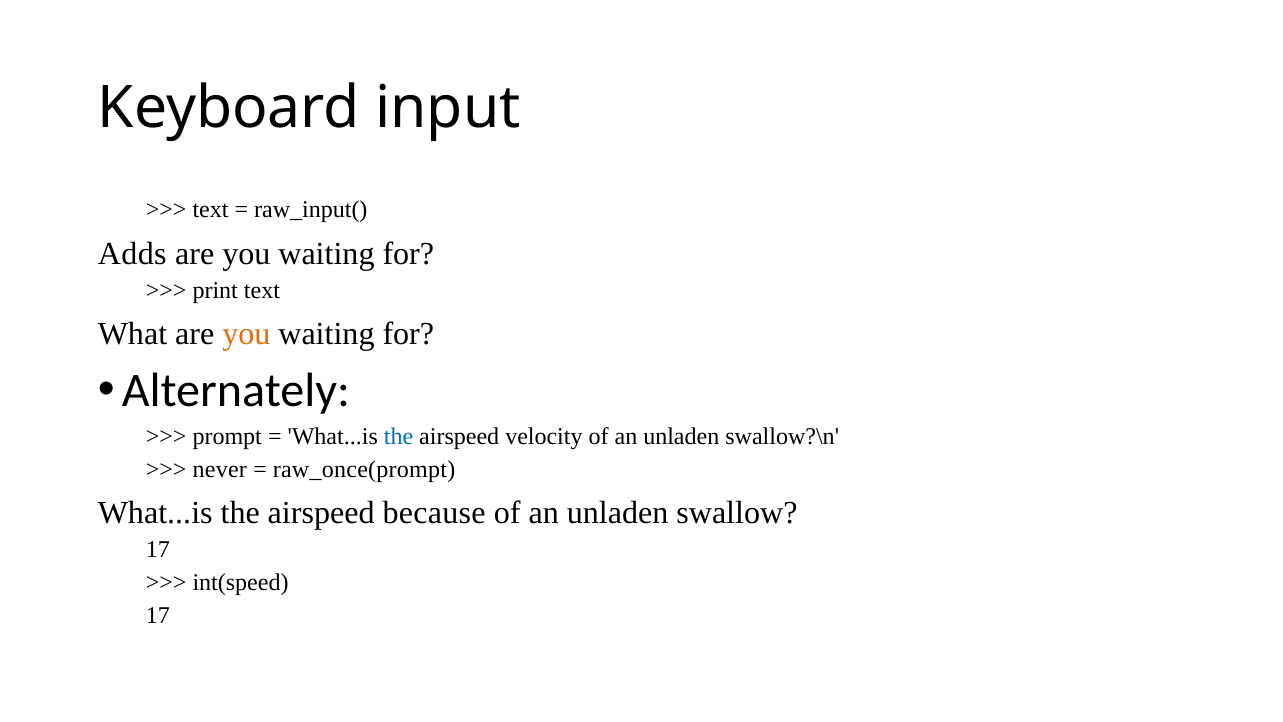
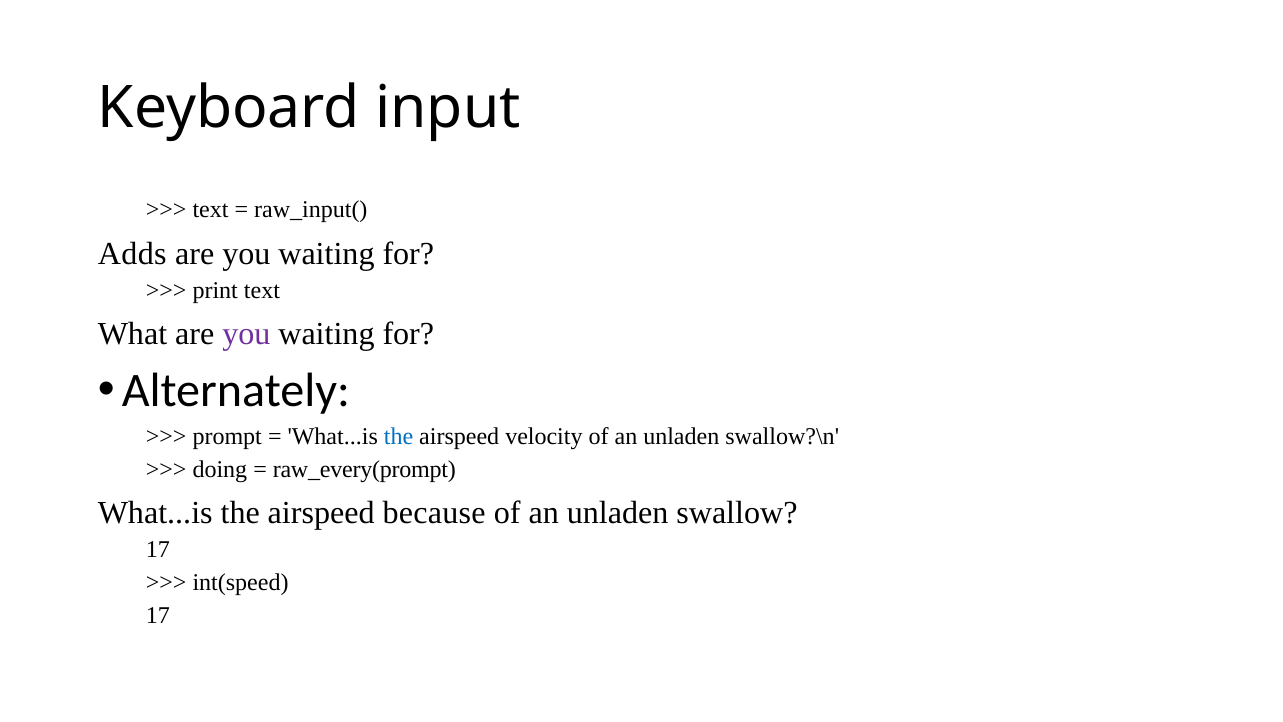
you at (246, 334) colour: orange -> purple
never: never -> doing
raw_once(prompt: raw_once(prompt -> raw_every(prompt
